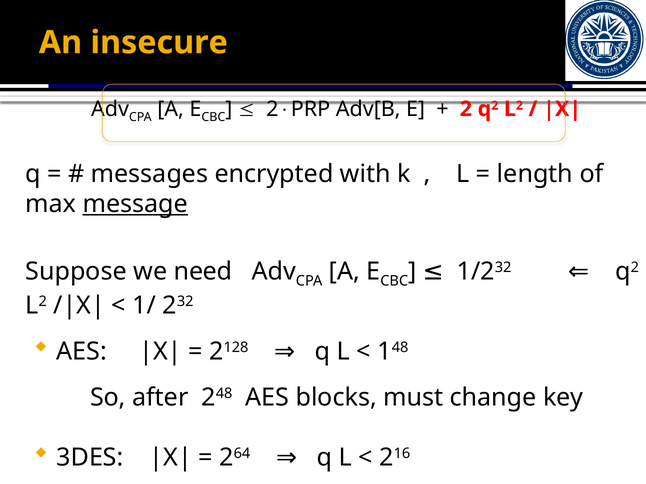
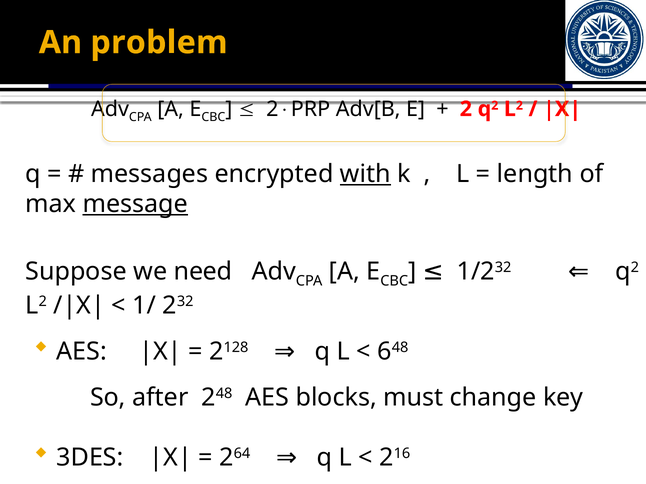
insecure: insecure -> problem
with underline: none -> present
1: 1 -> 6
